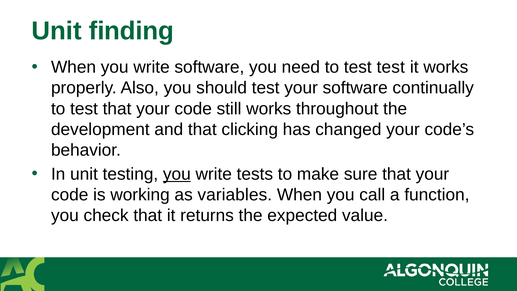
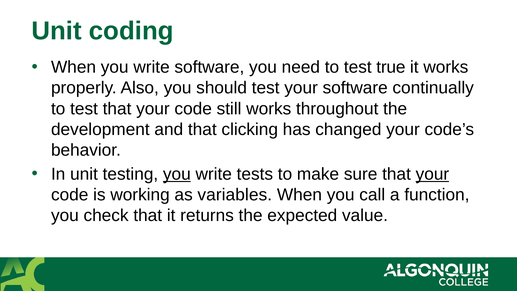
finding: finding -> coding
test test: test -> true
your at (432, 174) underline: none -> present
